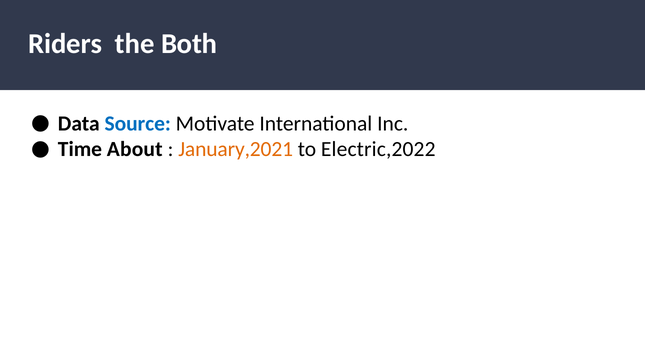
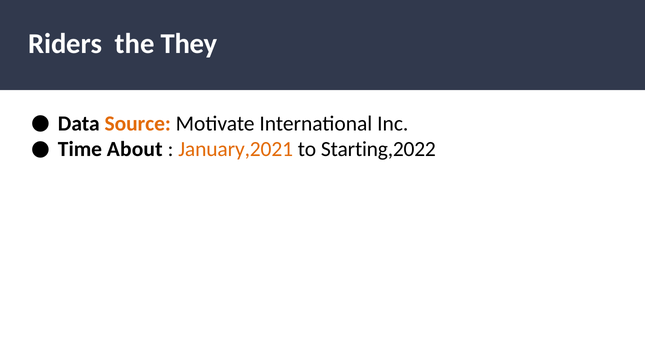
Both: Both -> They
Source colour: blue -> orange
Electric,2022: Electric,2022 -> Starting,2022
